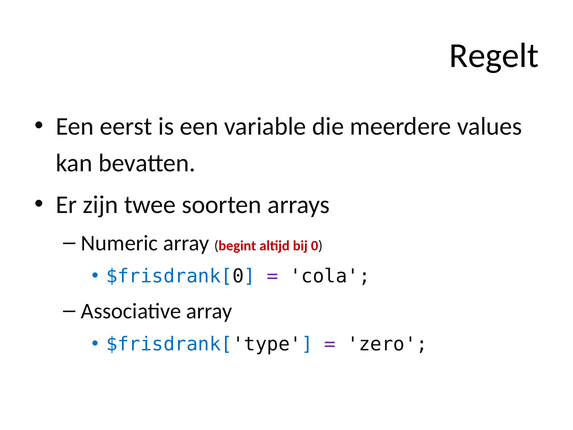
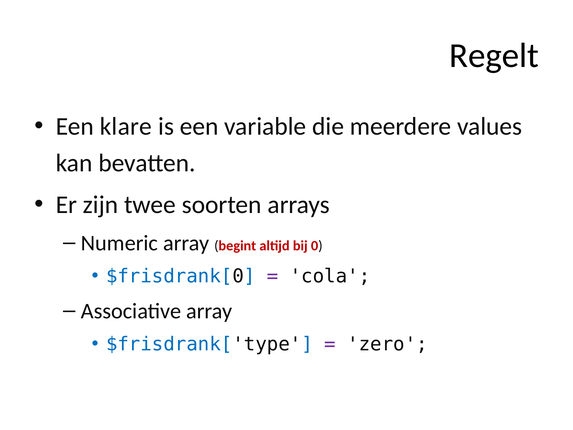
eerst: eerst -> klare
